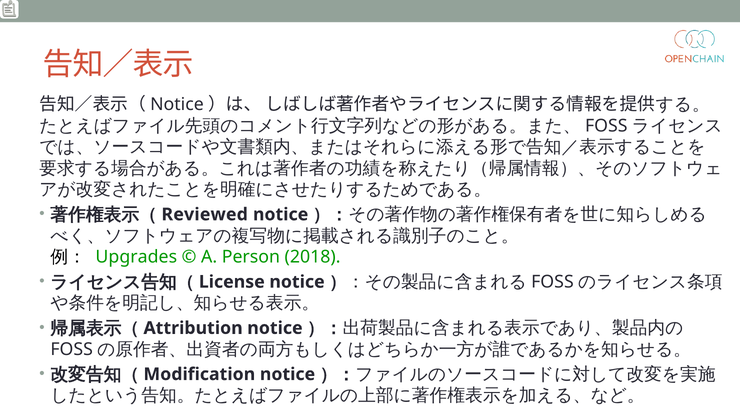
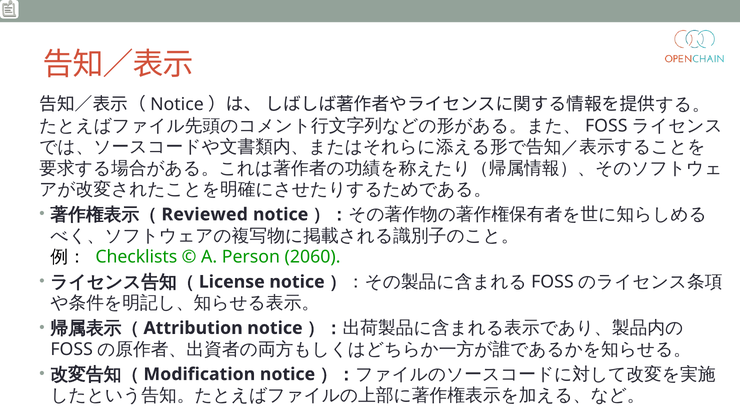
Upgrades: Upgrades -> Checklists
2018: 2018 -> 2060
